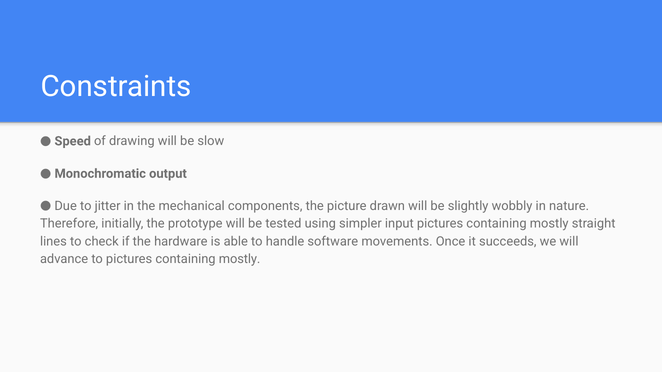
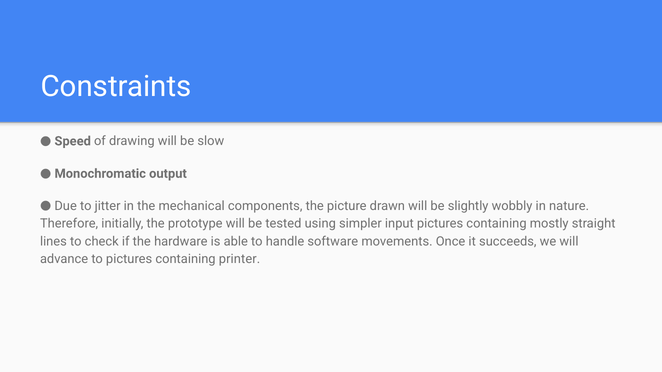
to pictures containing mostly: mostly -> printer
